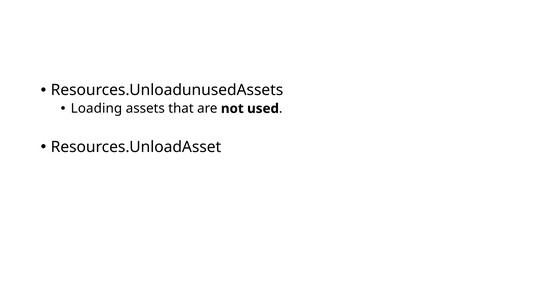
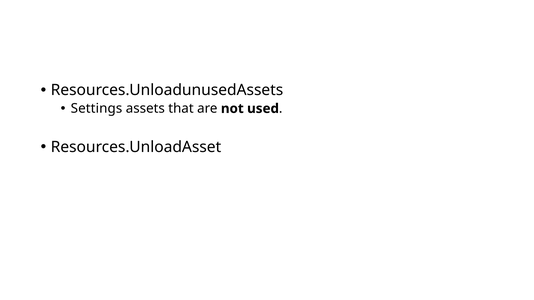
Loading: Loading -> Settings
